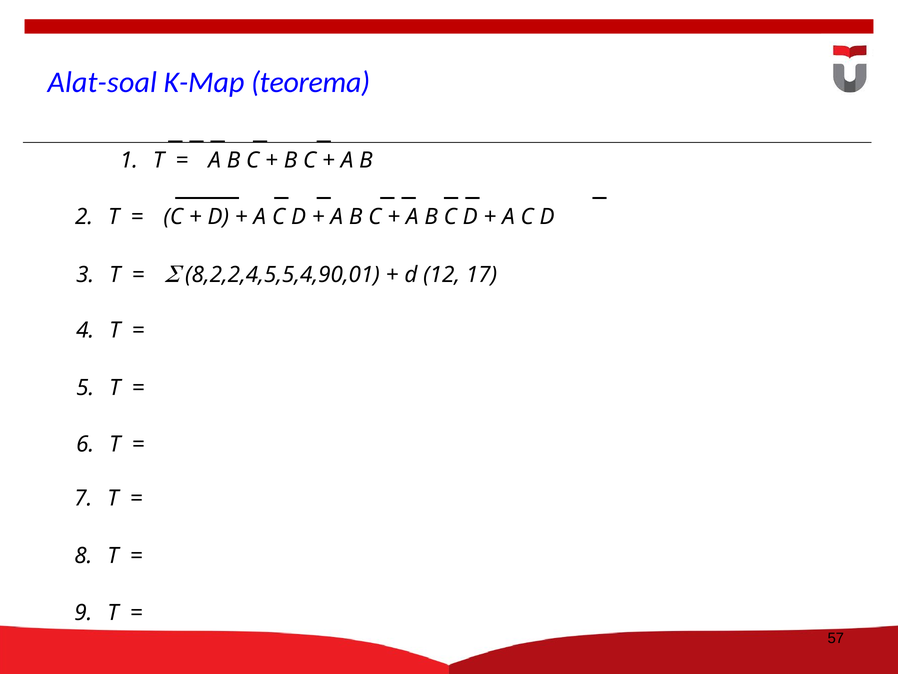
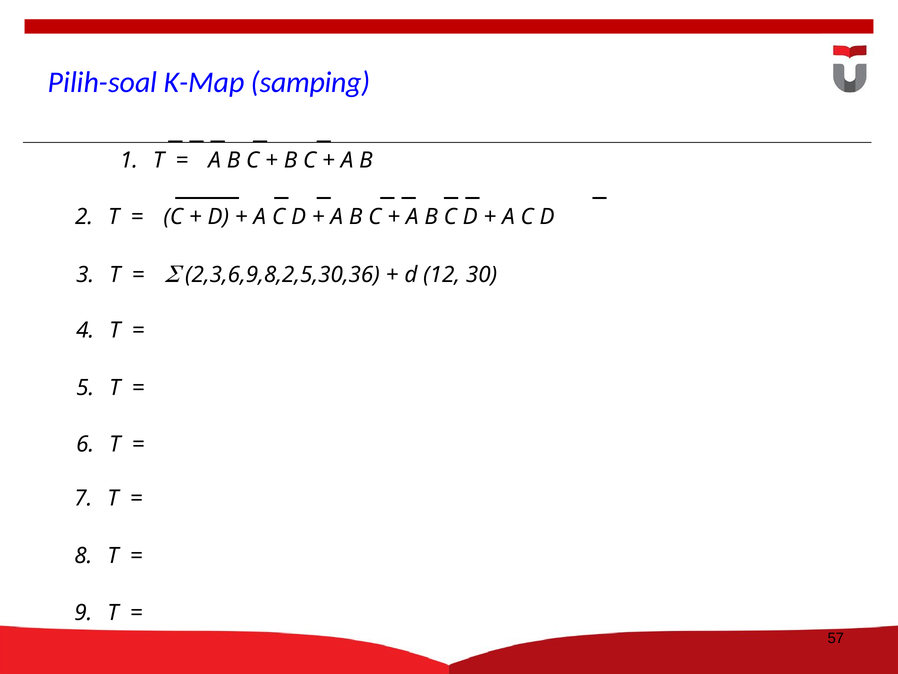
Alat-soal: Alat-soal -> Pilih-soal
teorema: teorema -> samping
8,2,2,4,5,5,4,90,01: 8,2,2,4,5,5,4,90,01 -> 2,3,6,9,8,2,5,30,36
17: 17 -> 30
